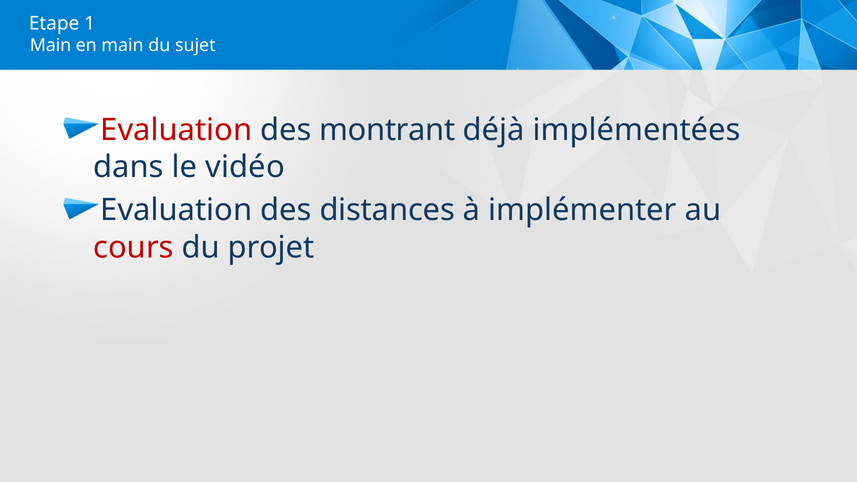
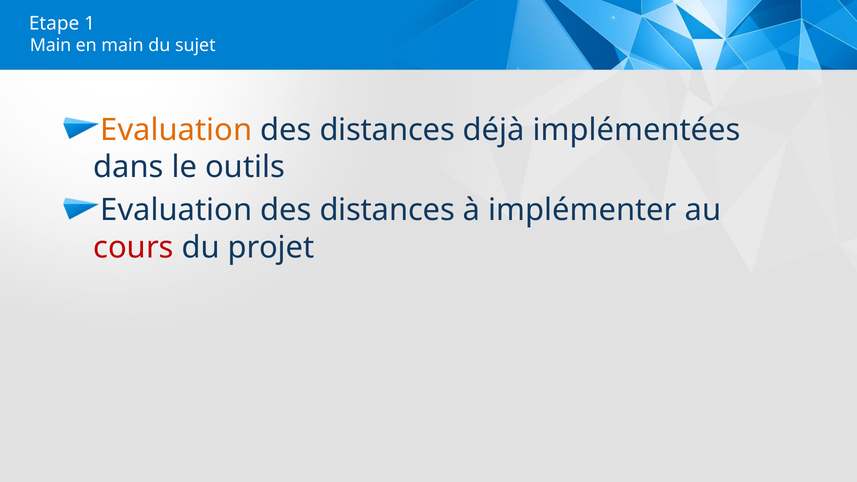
Evaluation at (176, 130) colour: red -> orange
montrant at (387, 130): montrant -> distances
vidéo: vidéo -> outils
